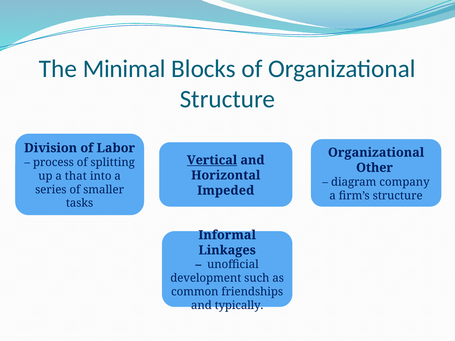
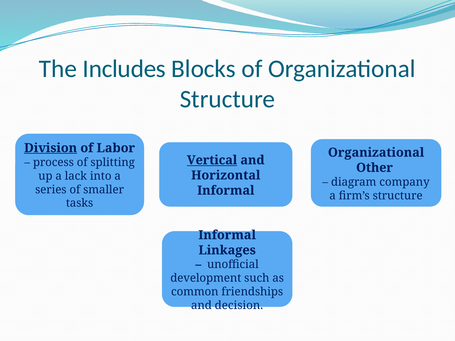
Minimal: Minimal -> Includes
Division underline: none -> present
that: that -> lack
Impeded at (226, 191): Impeded -> Informal
typically: typically -> decision
